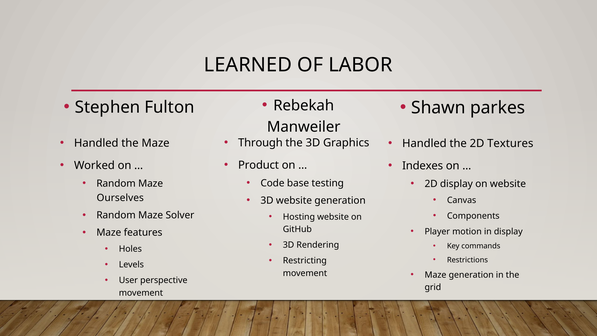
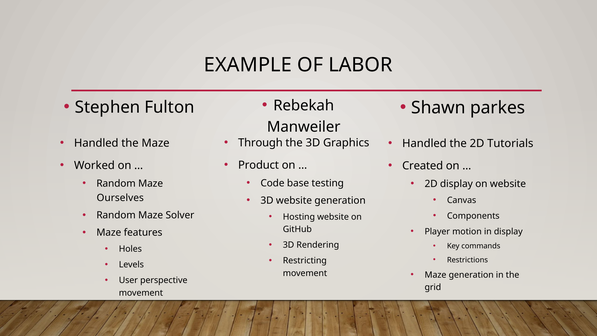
LEARNED: LEARNED -> EXAMPLE
Textures: Textures -> Tutorials
Indexes: Indexes -> Created
